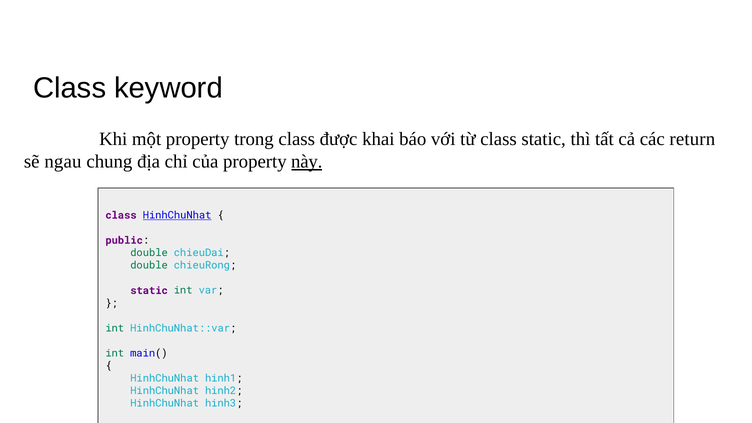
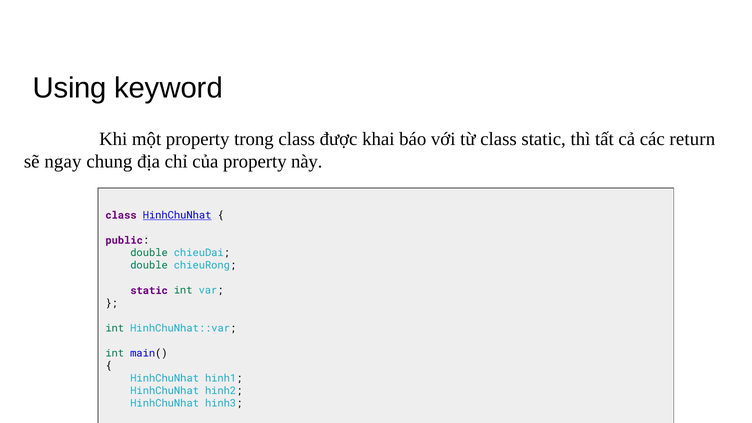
Class at (70, 88): Class -> Using
ngau: ngau -> ngay
này underline: present -> none
